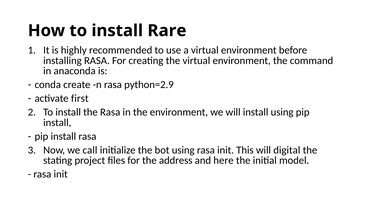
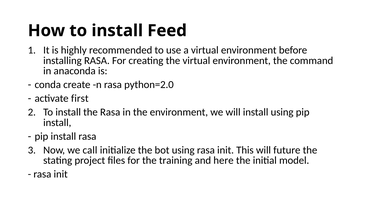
Rare: Rare -> Feed
python=2.9: python=2.9 -> python=2.0
digital: digital -> future
address: address -> training
